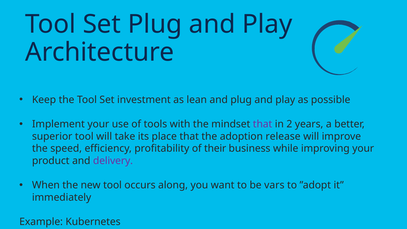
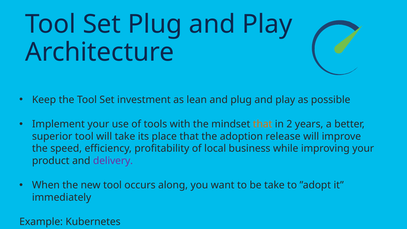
that at (263, 124) colour: purple -> orange
their: their -> local
be vars: vars -> take
